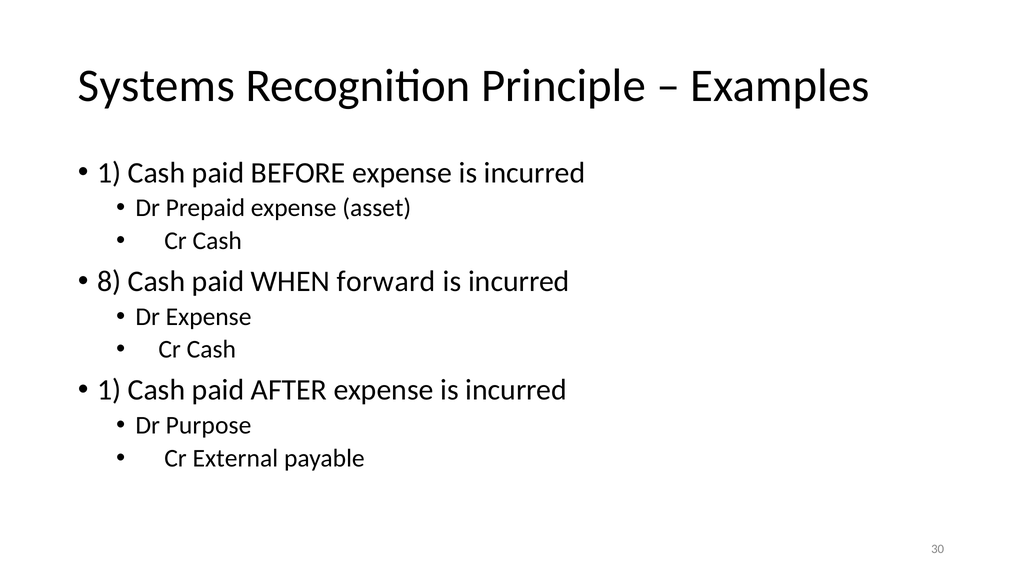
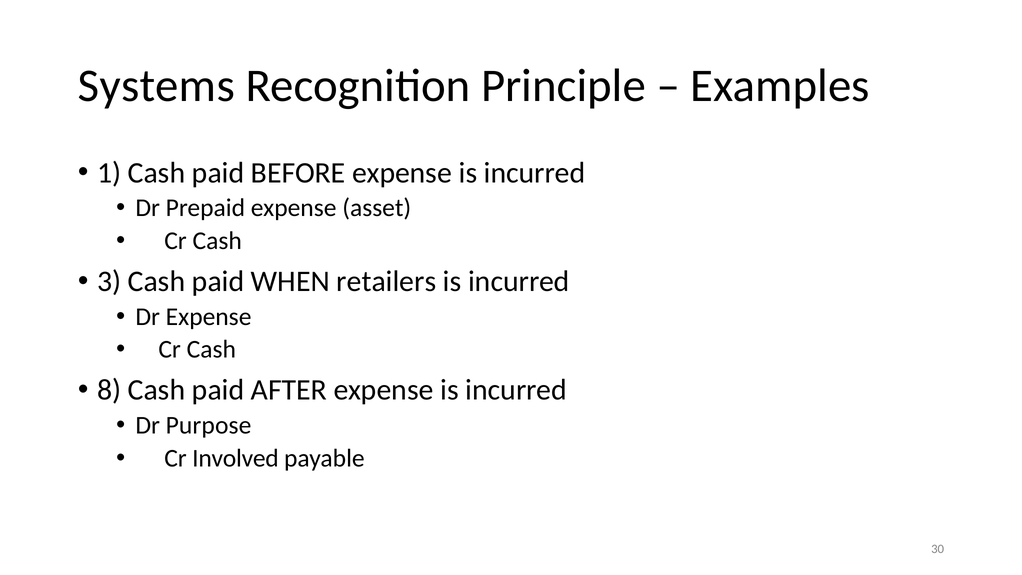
8: 8 -> 3
forward: forward -> retailers
1 at (109, 390): 1 -> 8
External: External -> Involved
